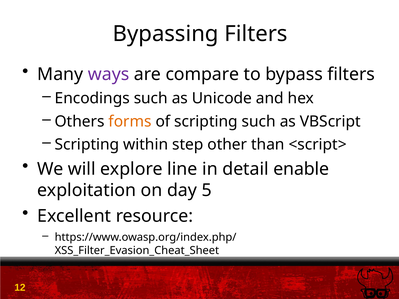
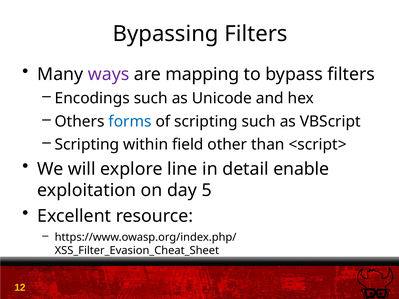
compare: compare -> mapping
forms colour: orange -> blue
step: step -> field
